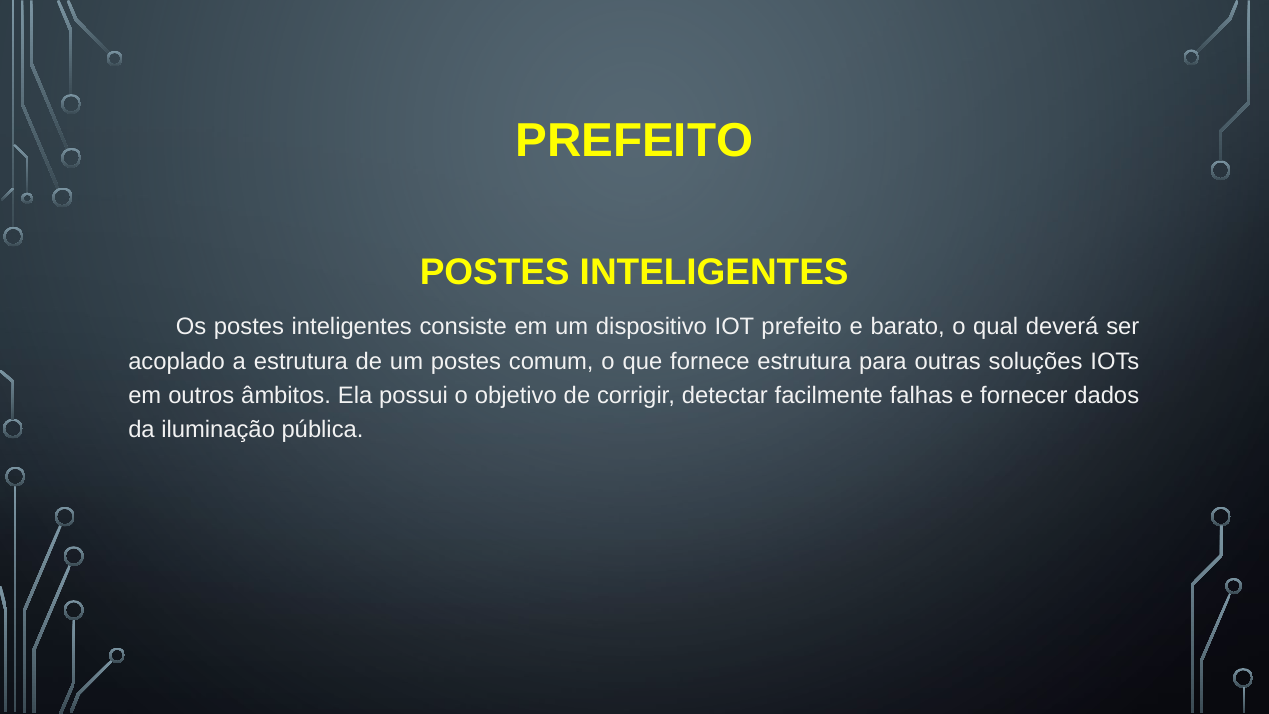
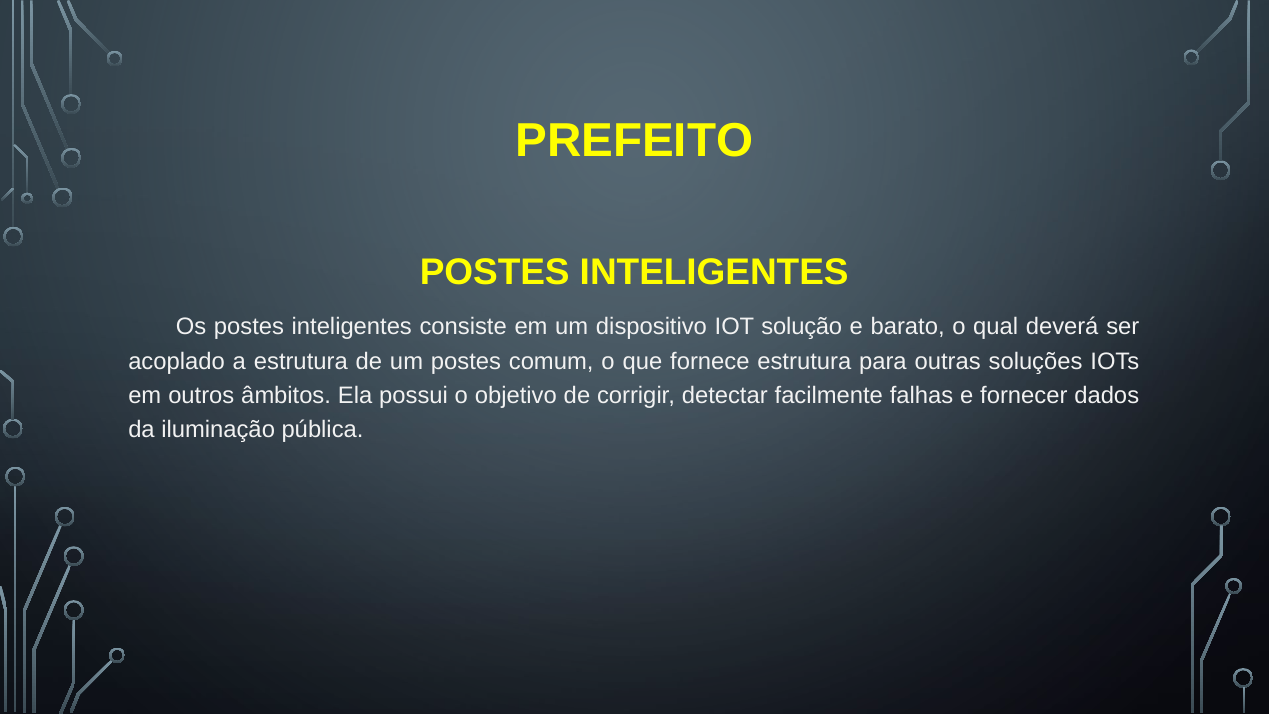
IOT prefeito: prefeito -> solução
